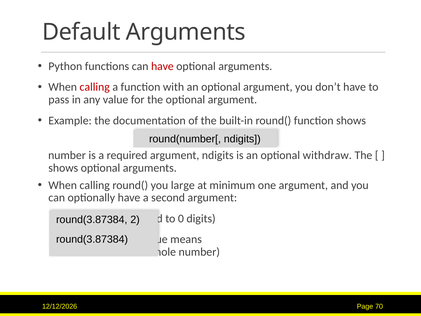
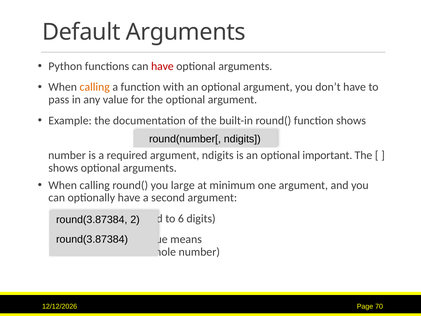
calling at (95, 87) colour: red -> orange
withdraw: withdraw -> important
0: 0 -> 6
